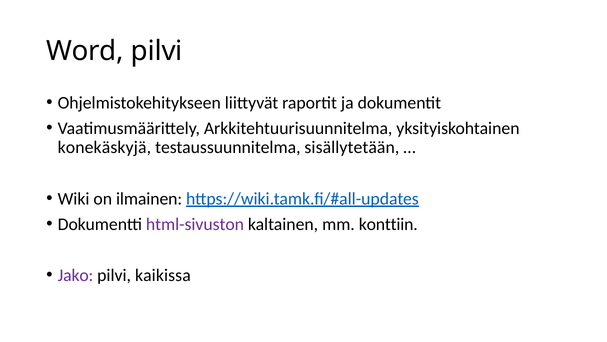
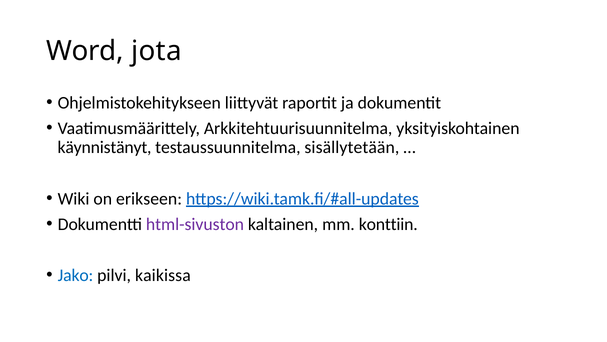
Word pilvi: pilvi -> jota
konekäskyjä: konekäskyjä -> käynnistänyt
ilmainen: ilmainen -> erikseen
Jako colour: purple -> blue
